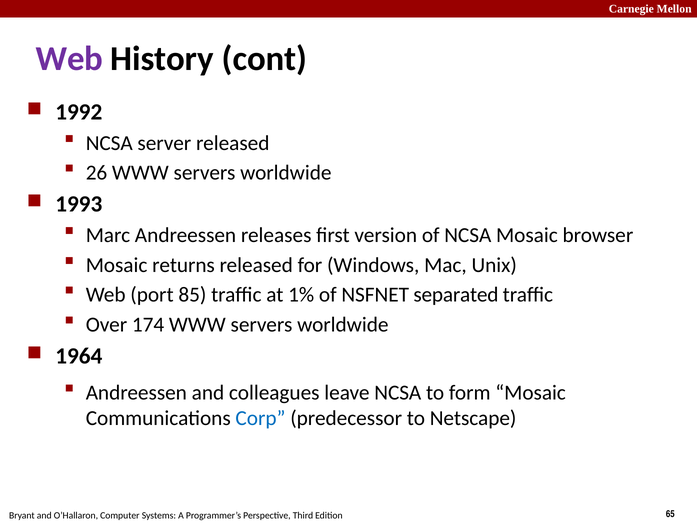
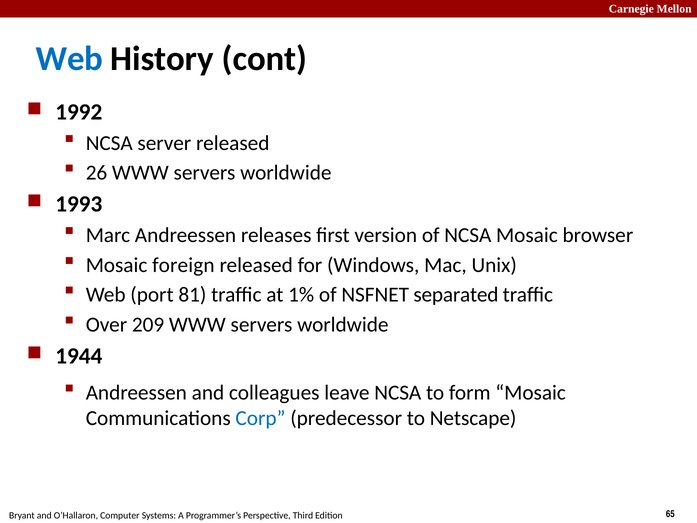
Web at (69, 59) colour: purple -> blue
returns: returns -> foreign
85: 85 -> 81
174: 174 -> 209
1964: 1964 -> 1944
